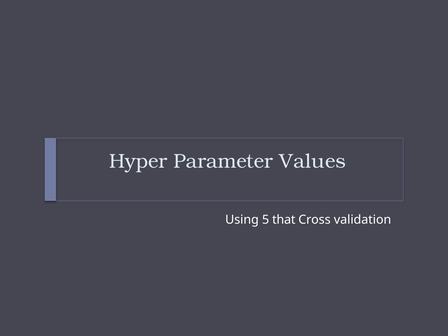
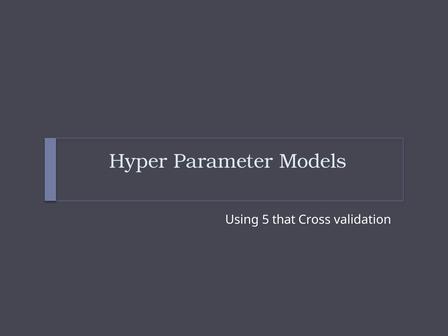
Values: Values -> Models
